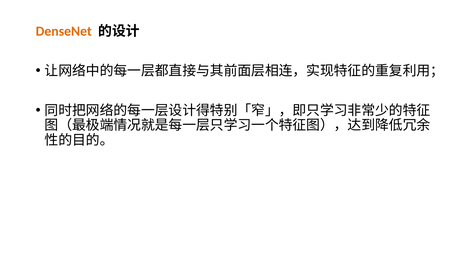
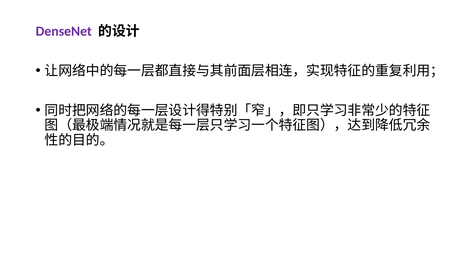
DenseNet colour: orange -> purple
